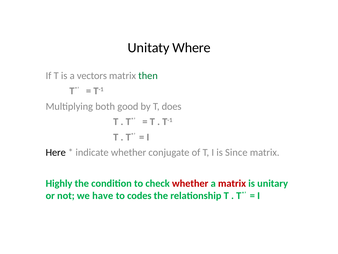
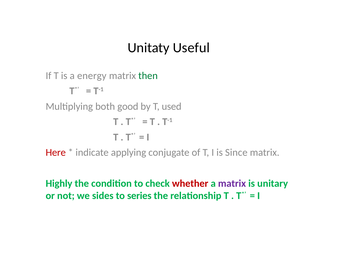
Where: Where -> Useful
vectors: vectors -> energy
does: does -> used
Here colour: black -> red
indicate whether: whether -> applying
matrix at (232, 183) colour: red -> purple
have: have -> sides
codes: codes -> series
